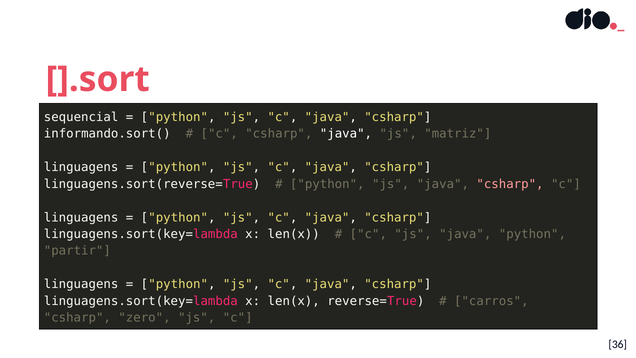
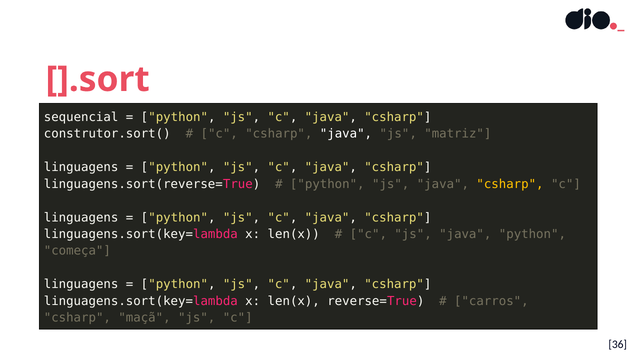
informando.sort(: informando.sort( -> construtor.sort(
csharp at (510, 184) colour: pink -> yellow
partir: partir -> começa
zero: zero -> maçã
